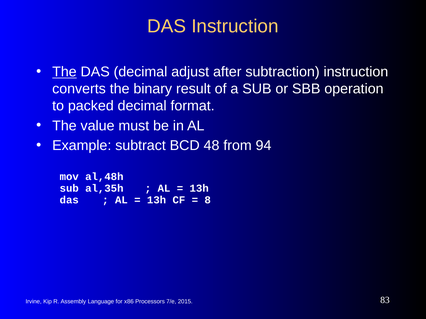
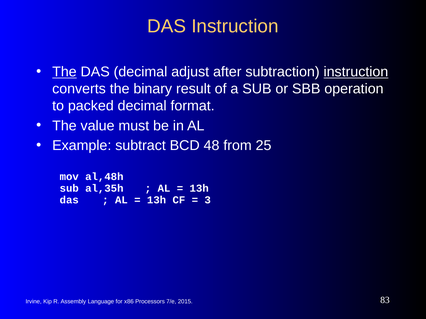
instruction at (356, 72) underline: none -> present
94: 94 -> 25
8: 8 -> 3
